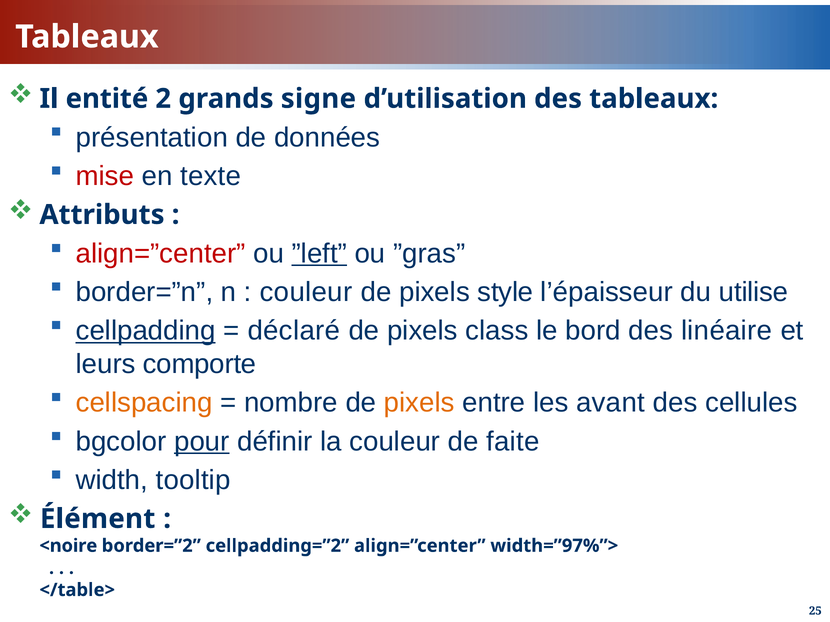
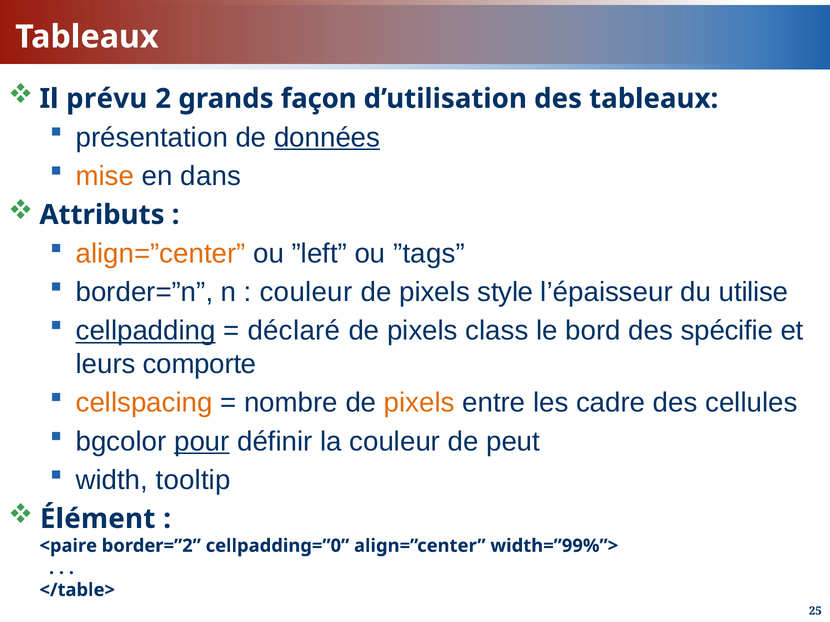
entité: entité -> prévu
signe: signe -> façon
données underline: none -> present
mise colour: red -> orange
texte: texte -> dans
align=”center at (161, 254) colour: red -> orange
”left underline: present -> none
”gras: ”gras -> ”tags
linéaire: linéaire -> spécifie
avant: avant -> cadre
faite: faite -> peut
<noire: <noire -> <paire
cellpadding=”2: cellpadding=”2 -> cellpadding=”0
width=”97%”>: width=”97%”> -> width=”99%”>
